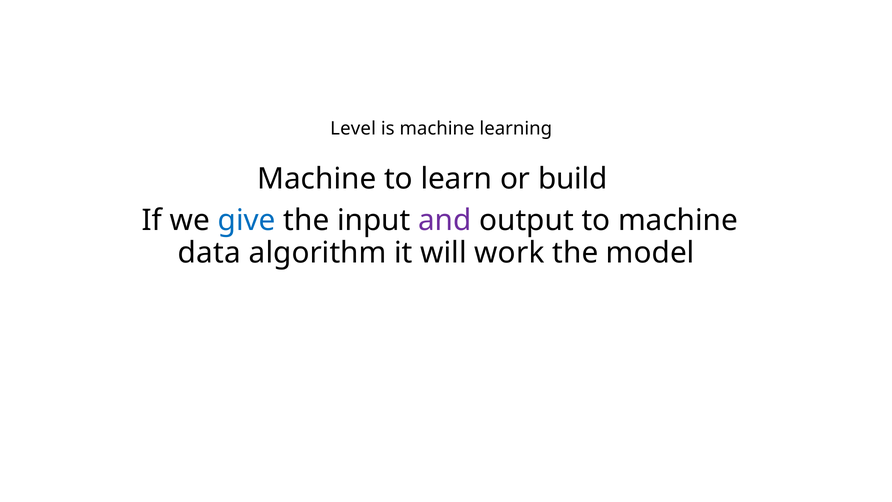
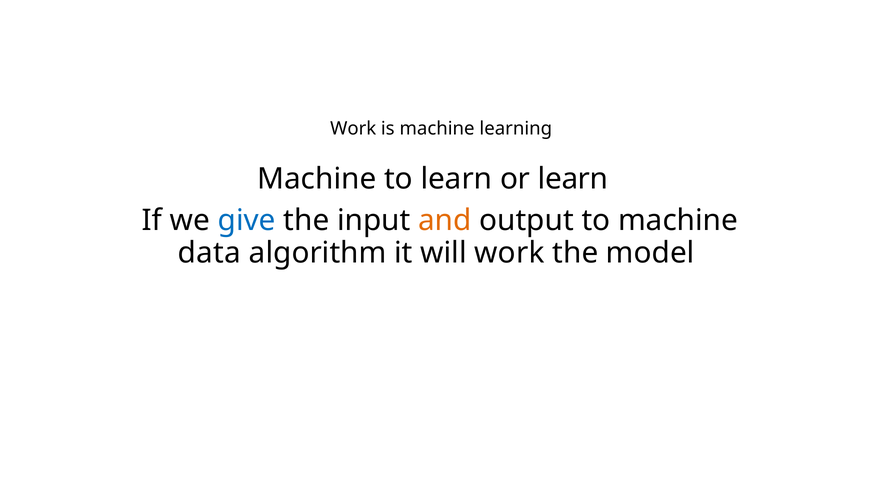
Level at (353, 129): Level -> Work
or build: build -> learn
and colour: purple -> orange
